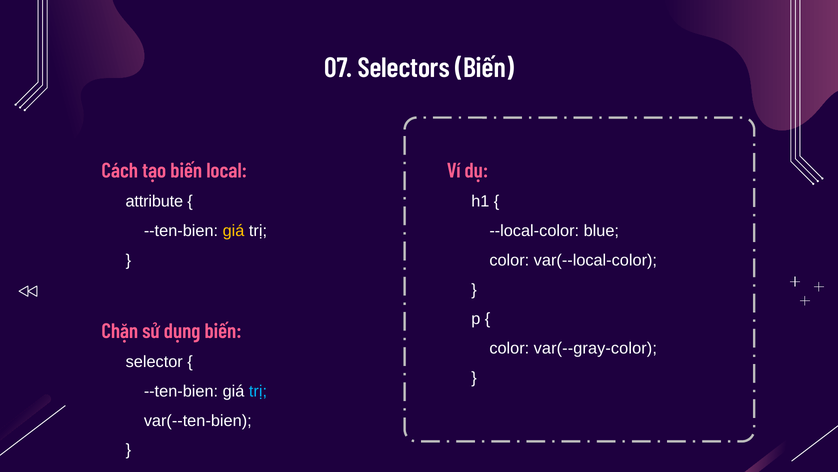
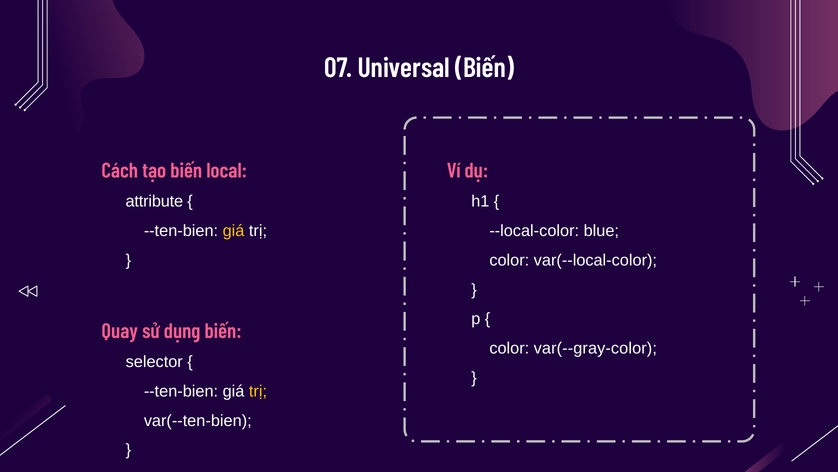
Selectors: Selectors -> Universal
Chặn: Chặn -> Quay
trị at (258, 391) colour: light blue -> yellow
